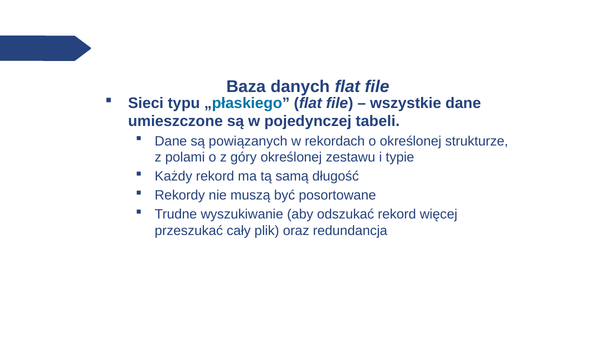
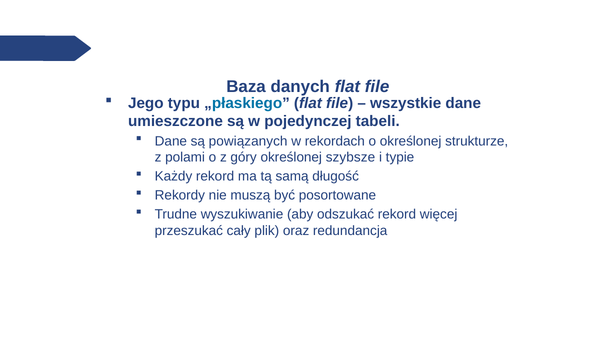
Sieci: Sieci -> Jego
zestawu: zestawu -> szybsze
